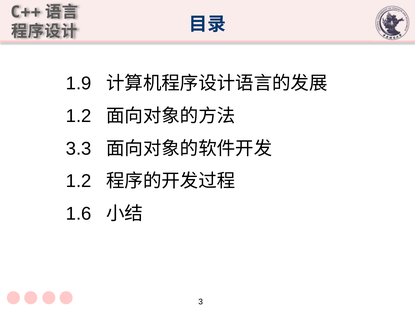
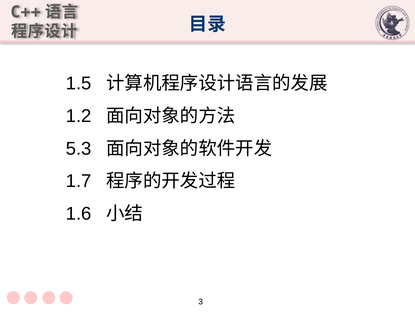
1.9: 1.9 -> 1.5
3.3: 3.3 -> 5.3
1.2 at (79, 181): 1.2 -> 1.7
